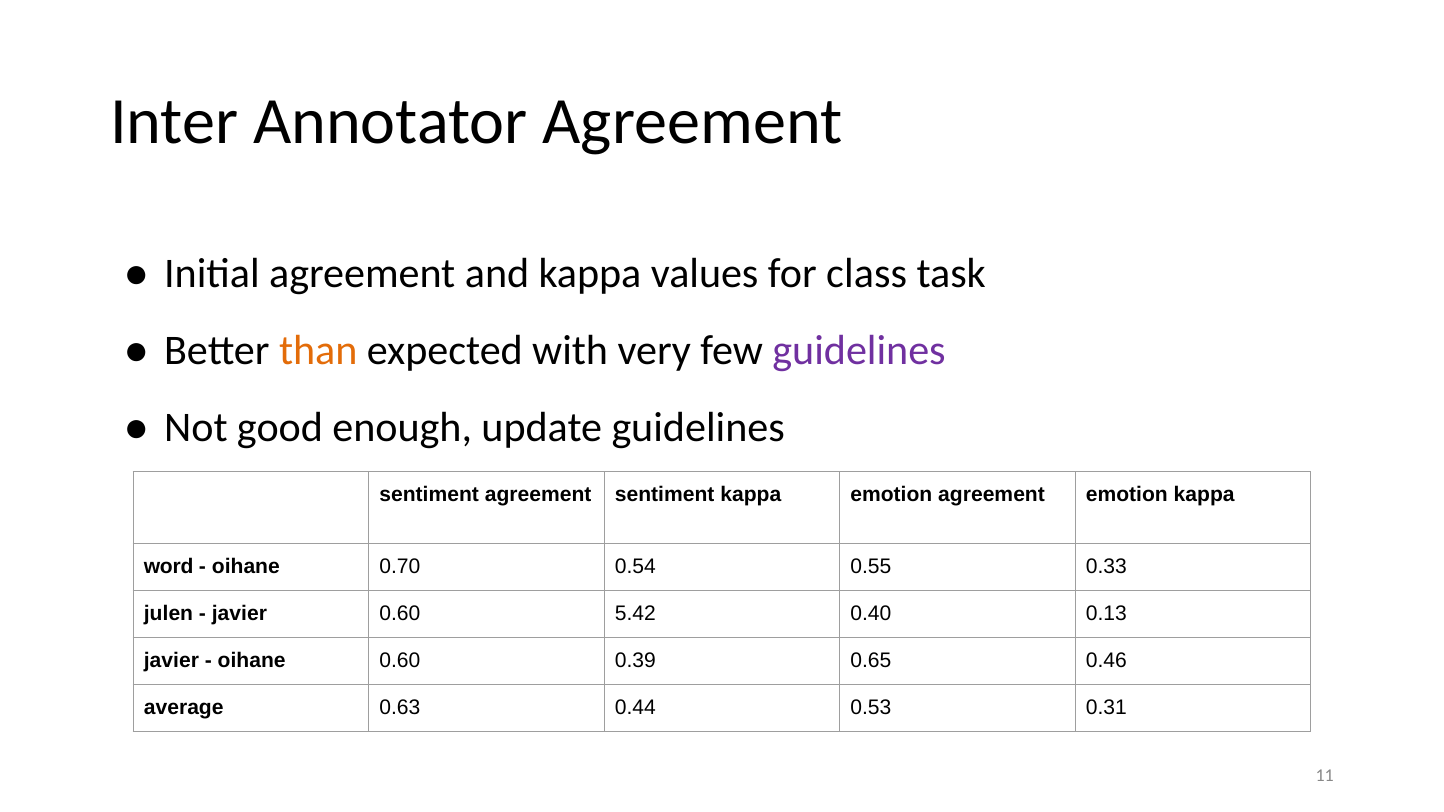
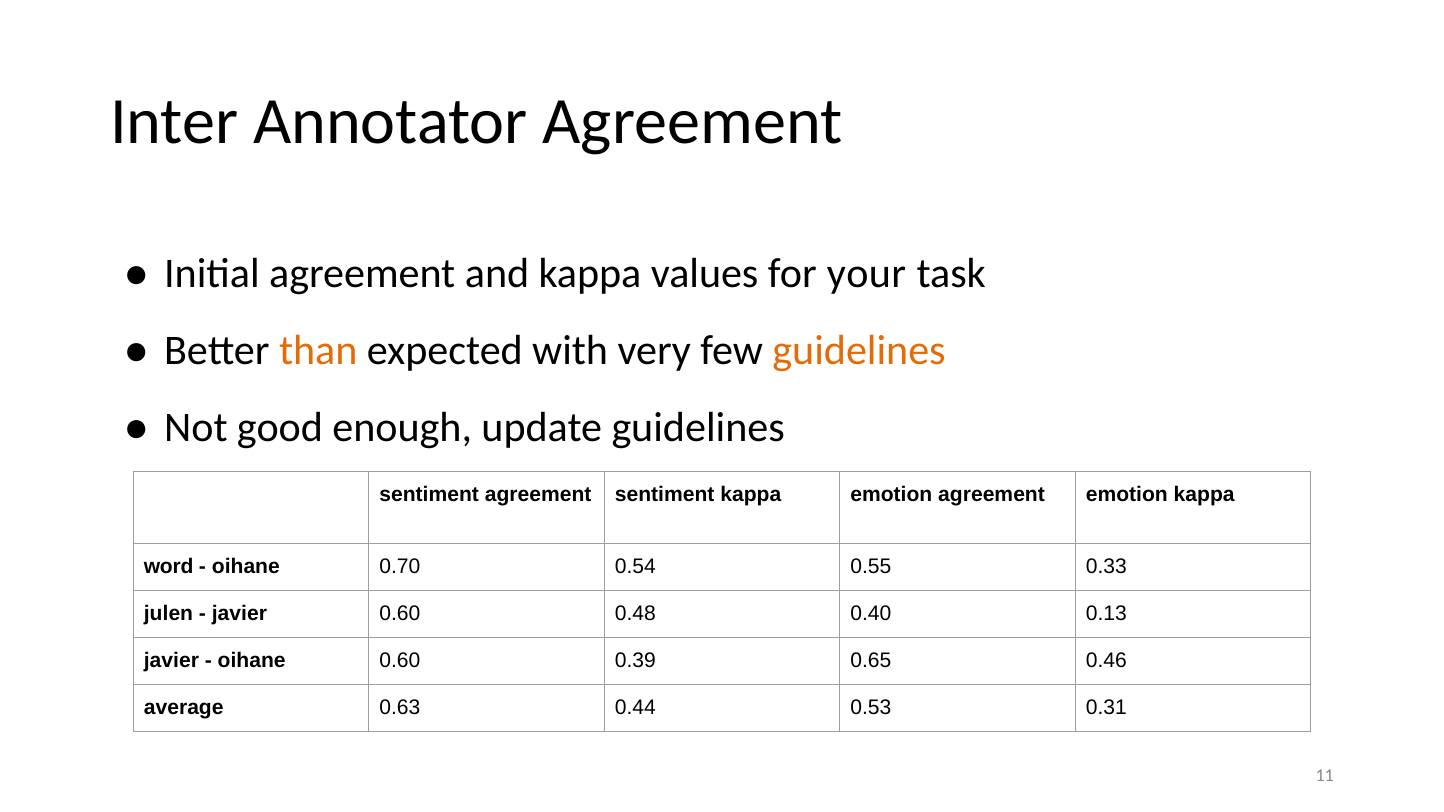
class: class -> your
guidelines at (859, 351) colour: purple -> orange
5.42: 5.42 -> 0.48
